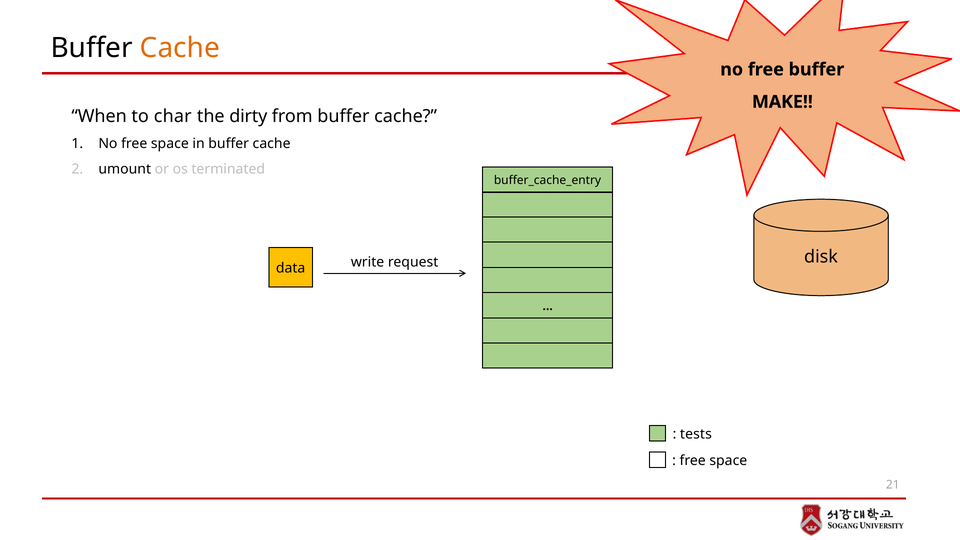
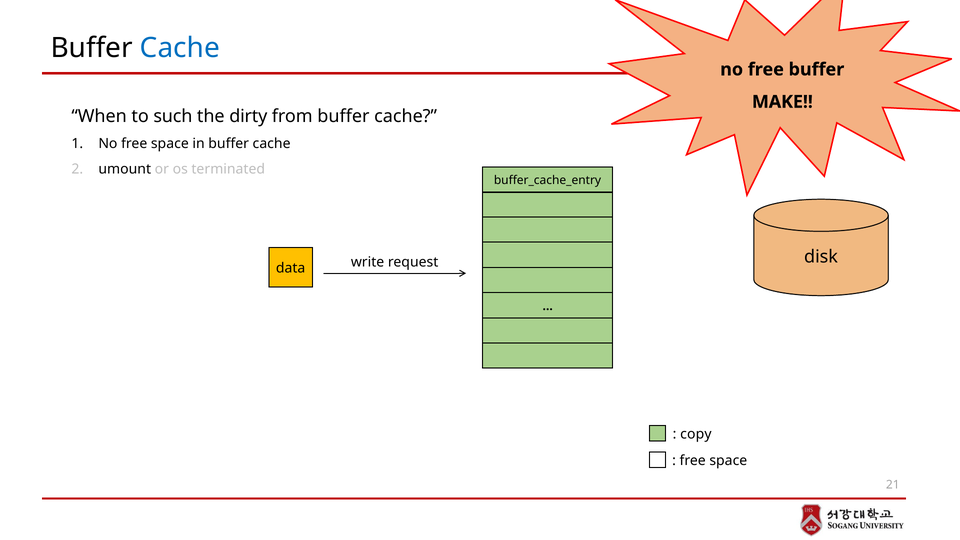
Cache at (180, 48) colour: orange -> blue
char: char -> such
tests: tests -> copy
